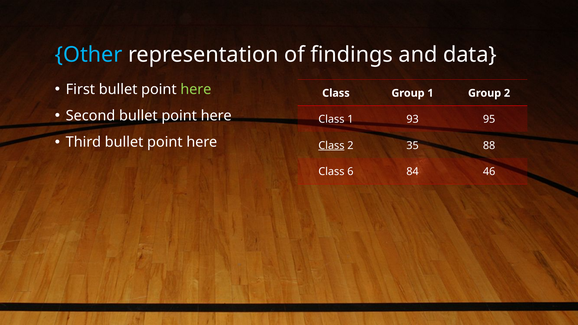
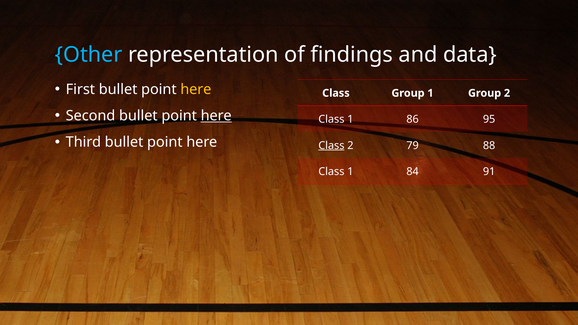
here at (196, 89) colour: light green -> yellow
here at (216, 116) underline: none -> present
93: 93 -> 86
35: 35 -> 79
6 at (350, 172): 6 -> 1
46: 46 -> 91
